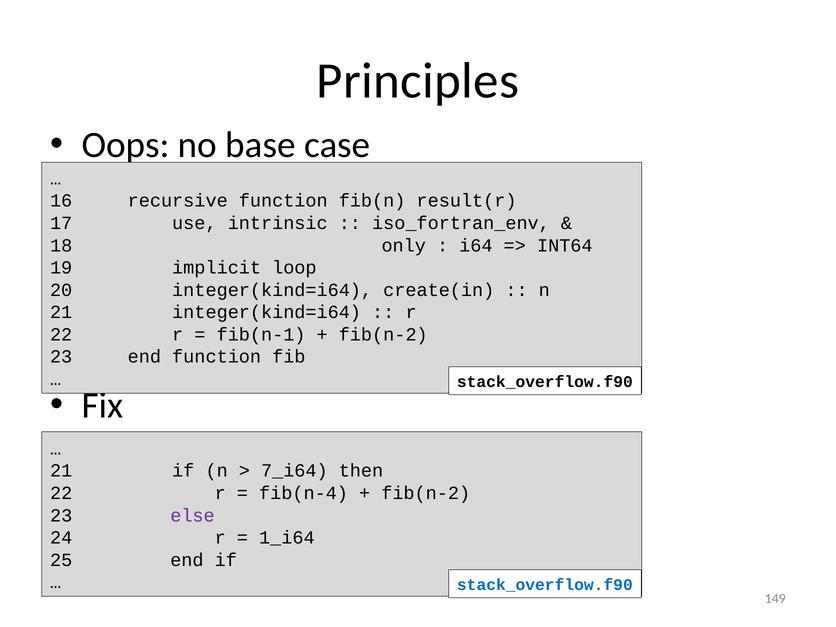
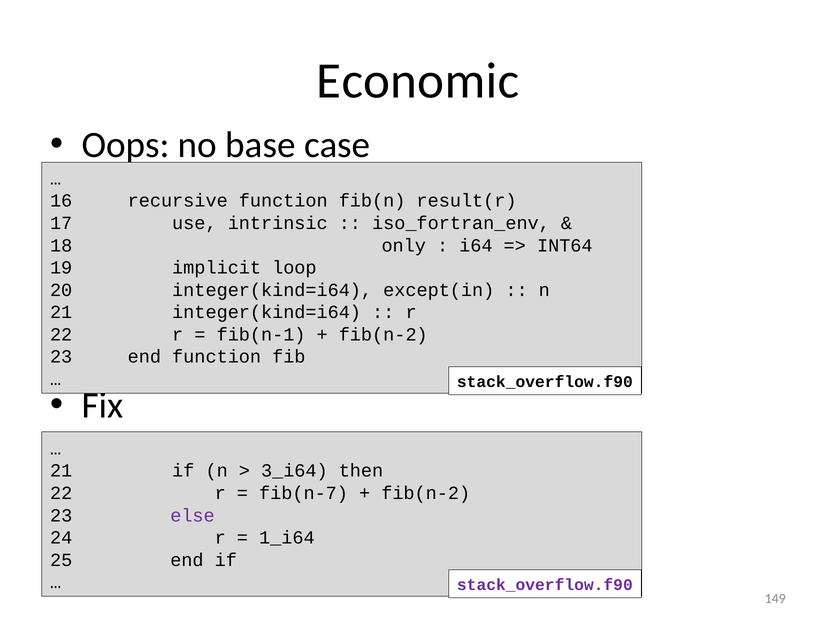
Principles: Principles -> Economic
create(in: create(in -> except(in
7_i64: 7_i64 -> 3_i64
fib(n-4: fib(n-4 -> fib(n-7
stack_overflow.f90 at (545, 585) colour: blue -> purple
